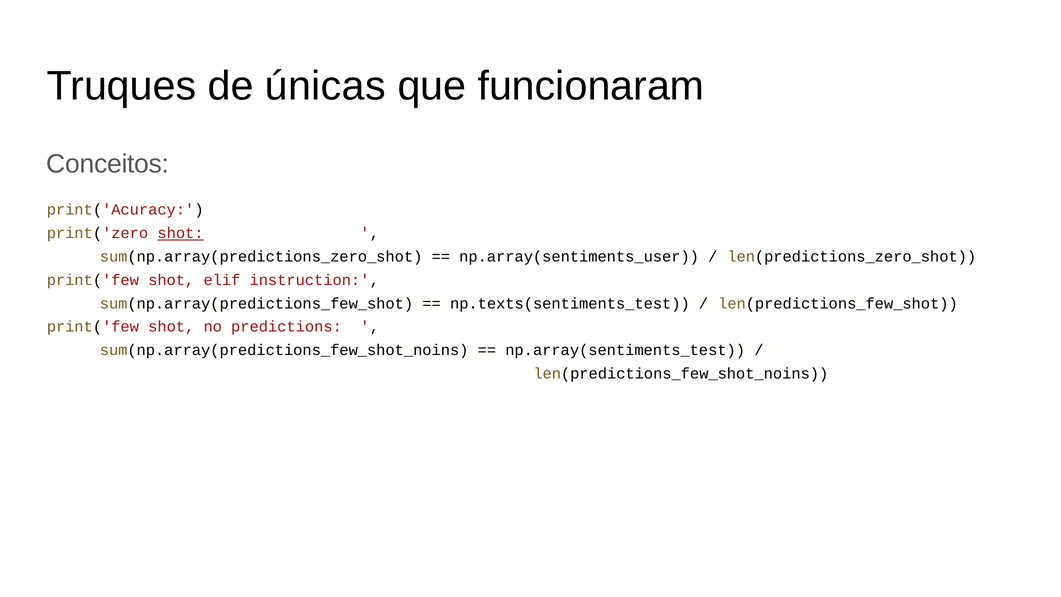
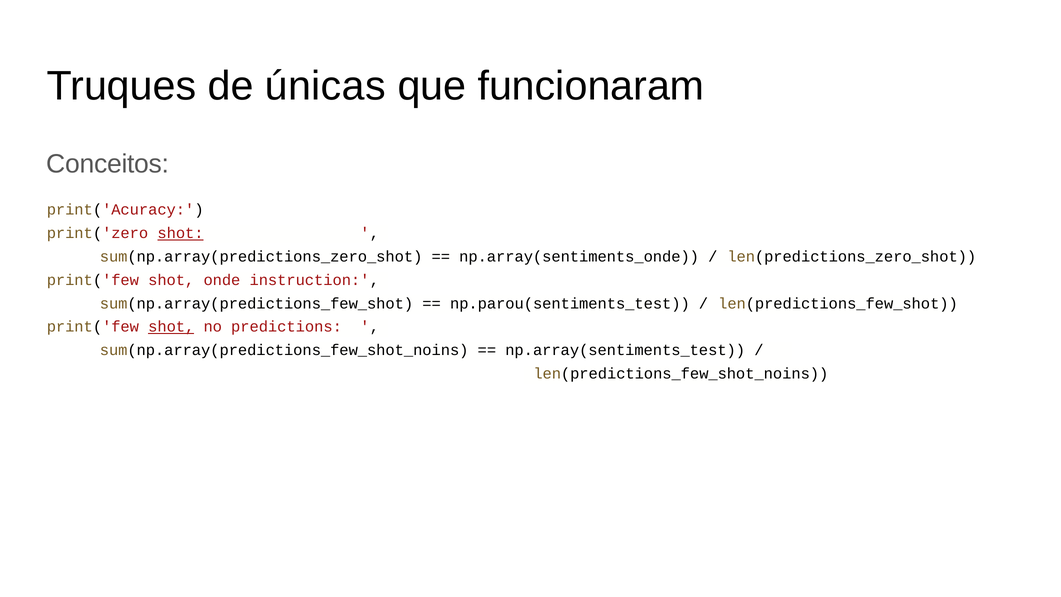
np.array(sentiments_user: np.array(sentiments_user -> np.array(sentiments_onde
elif: elif -> onde
np.texts(sentiments_test: np.texts(sentiments_test -> np.parou(sentiments_test
shot at (171, 327) underline: none -> present
